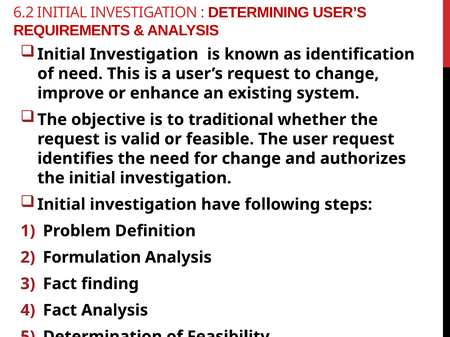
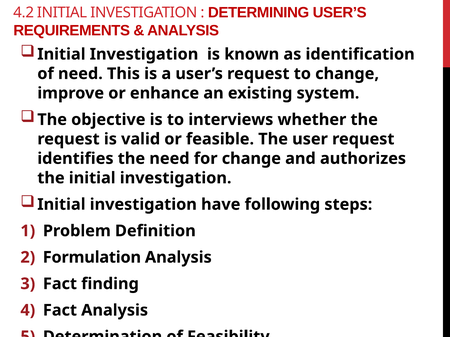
6.2: 6.2 -> 4.2
traditional: traditional -> interviews
